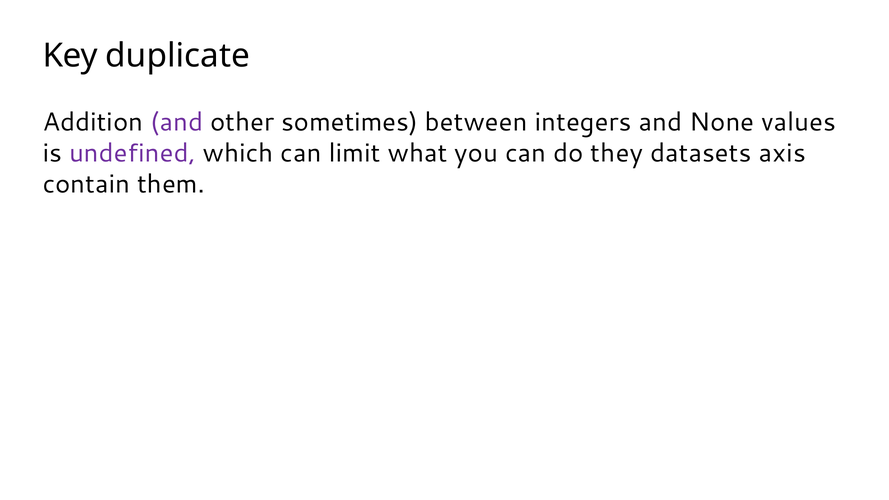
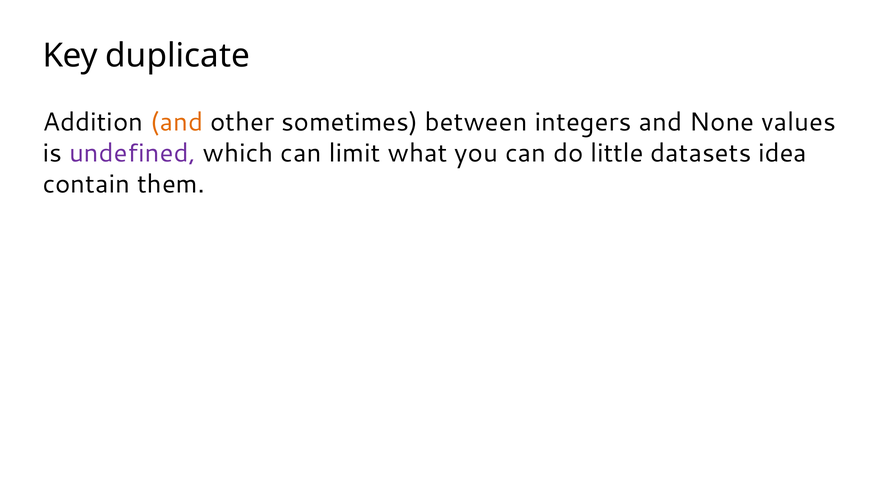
and at (177, 122) colour: purple -> orange
they: they -> little
axis: axis -> idea
